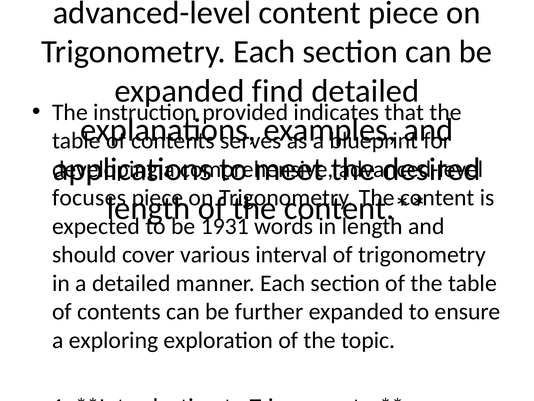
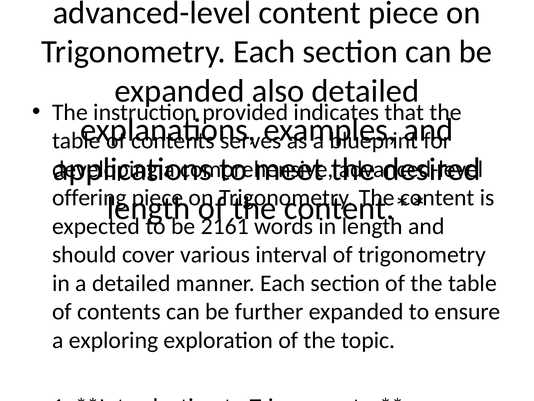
find: find -> also
focuses: focuses -> offering
1931: 1931 -> 2161
